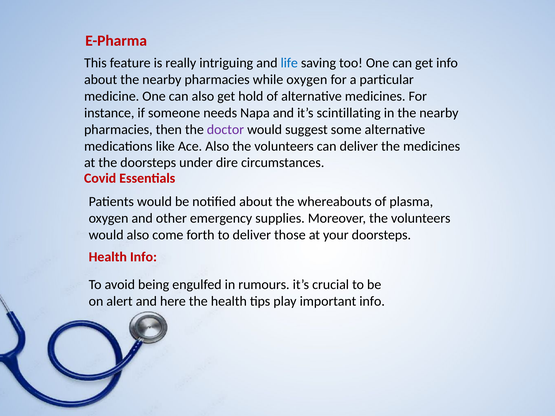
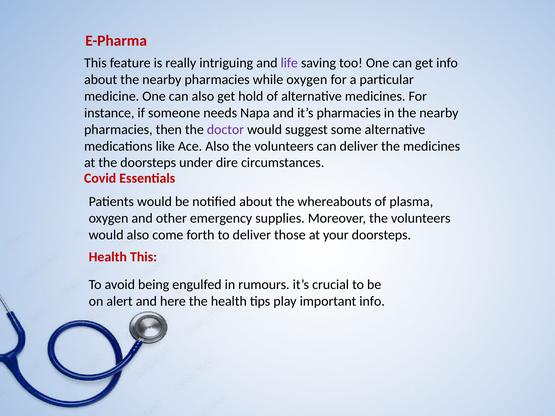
life colour: blue -> purple
it’s scintillating: scintillating -> pharmacies
Health Info: Info -> This
